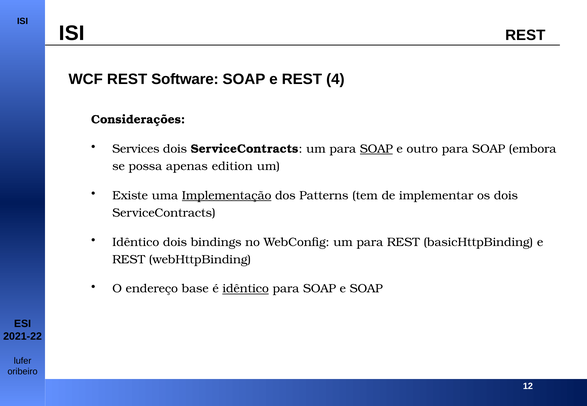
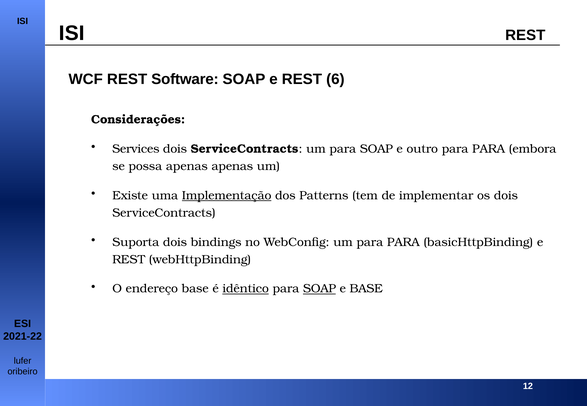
4: 4 -> 6
SOAP at (376, 149) underline: present -> none
outro para SOAP: SOAP -> PARA
apenas edition: edition -> apenas
Idêntico at (136, 242): Idêntico -> Suporta
um para REST: REST -> PARA
SOAP at (319, 289) underline: none -> present
e SOAP: SOAP -> BASE
